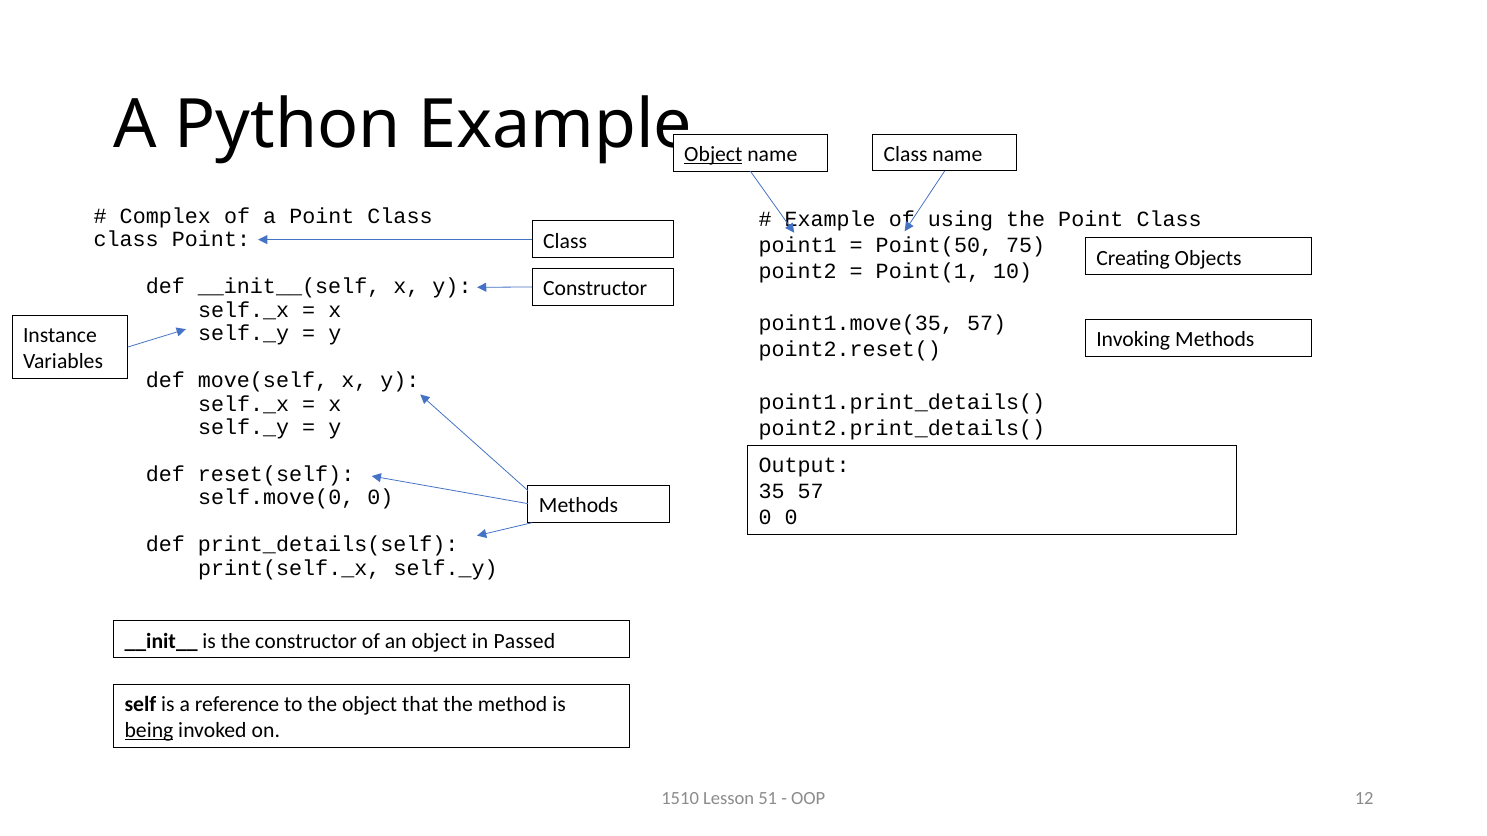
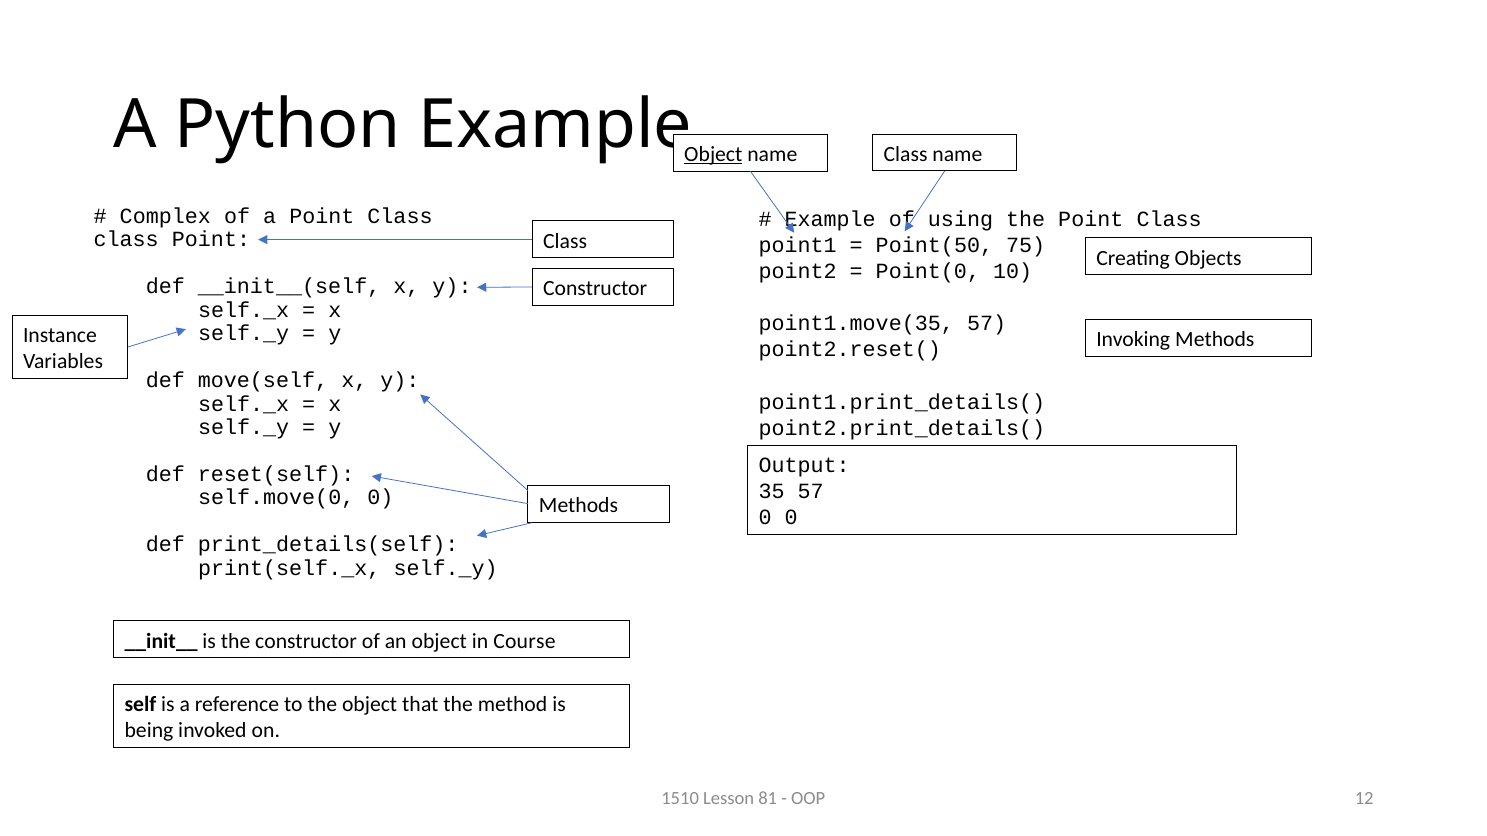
Point(1: Point(1 -> Point(0
Passed: Passed -> Course
being underline: present -> none
51: 51 -> 81
